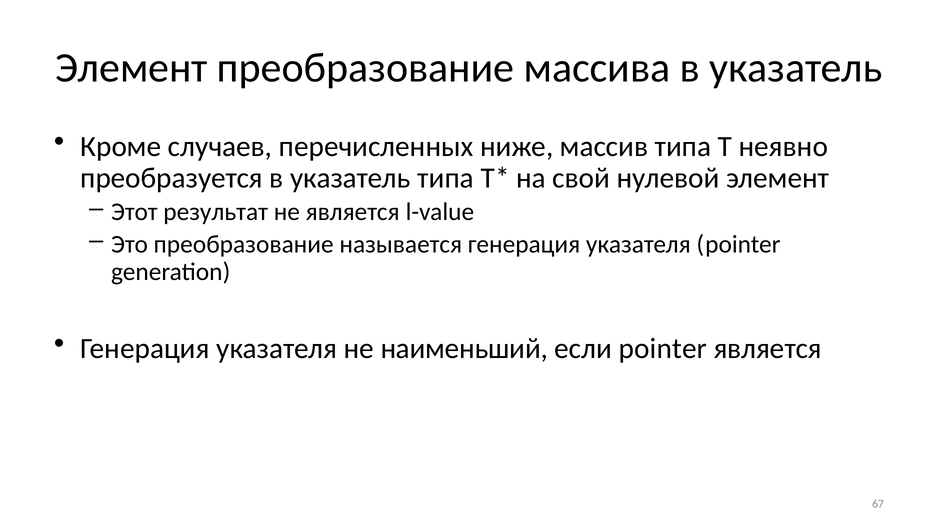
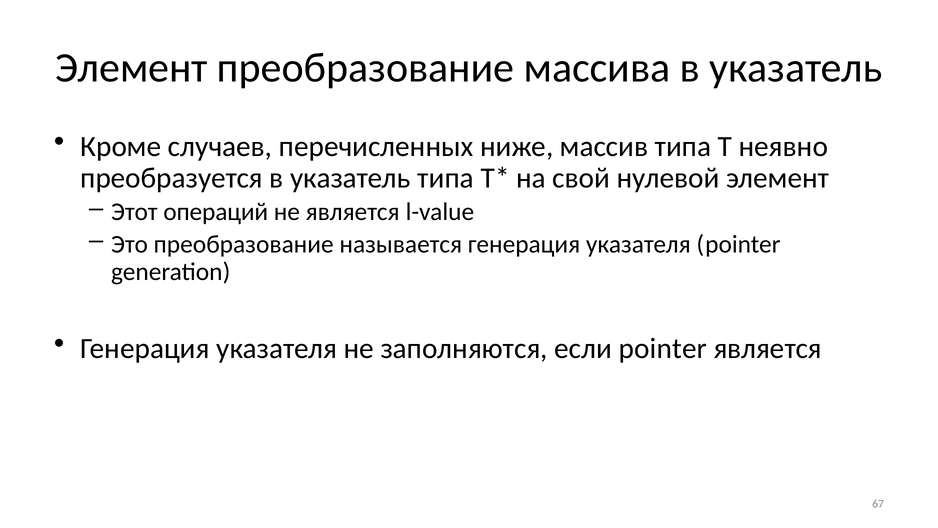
результат: результат -> операций
наименьший: наименьший -> заполняются
